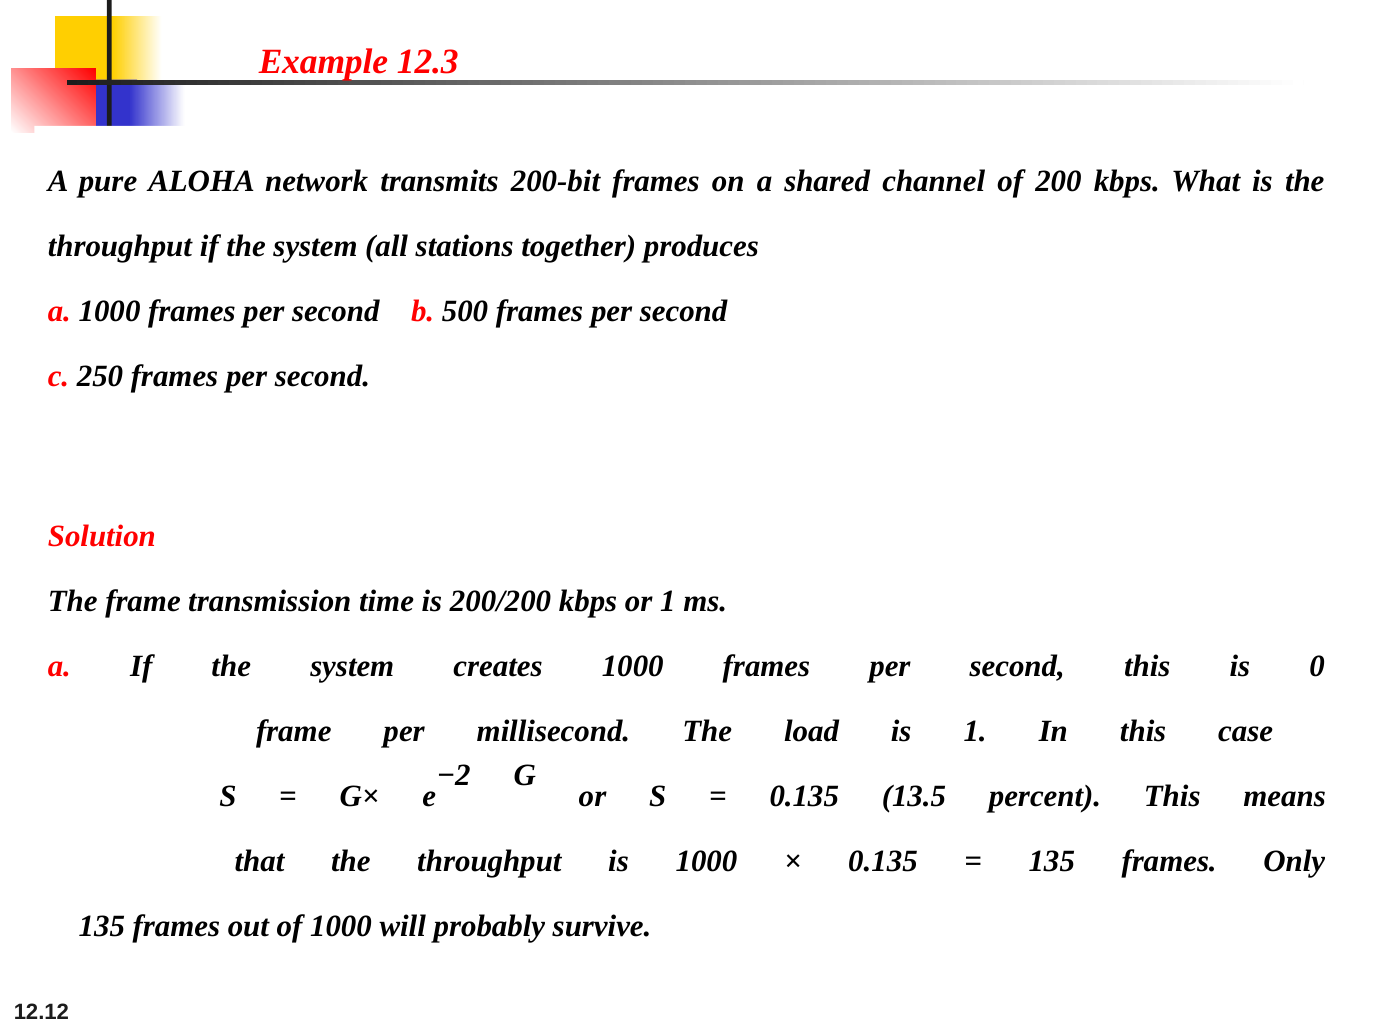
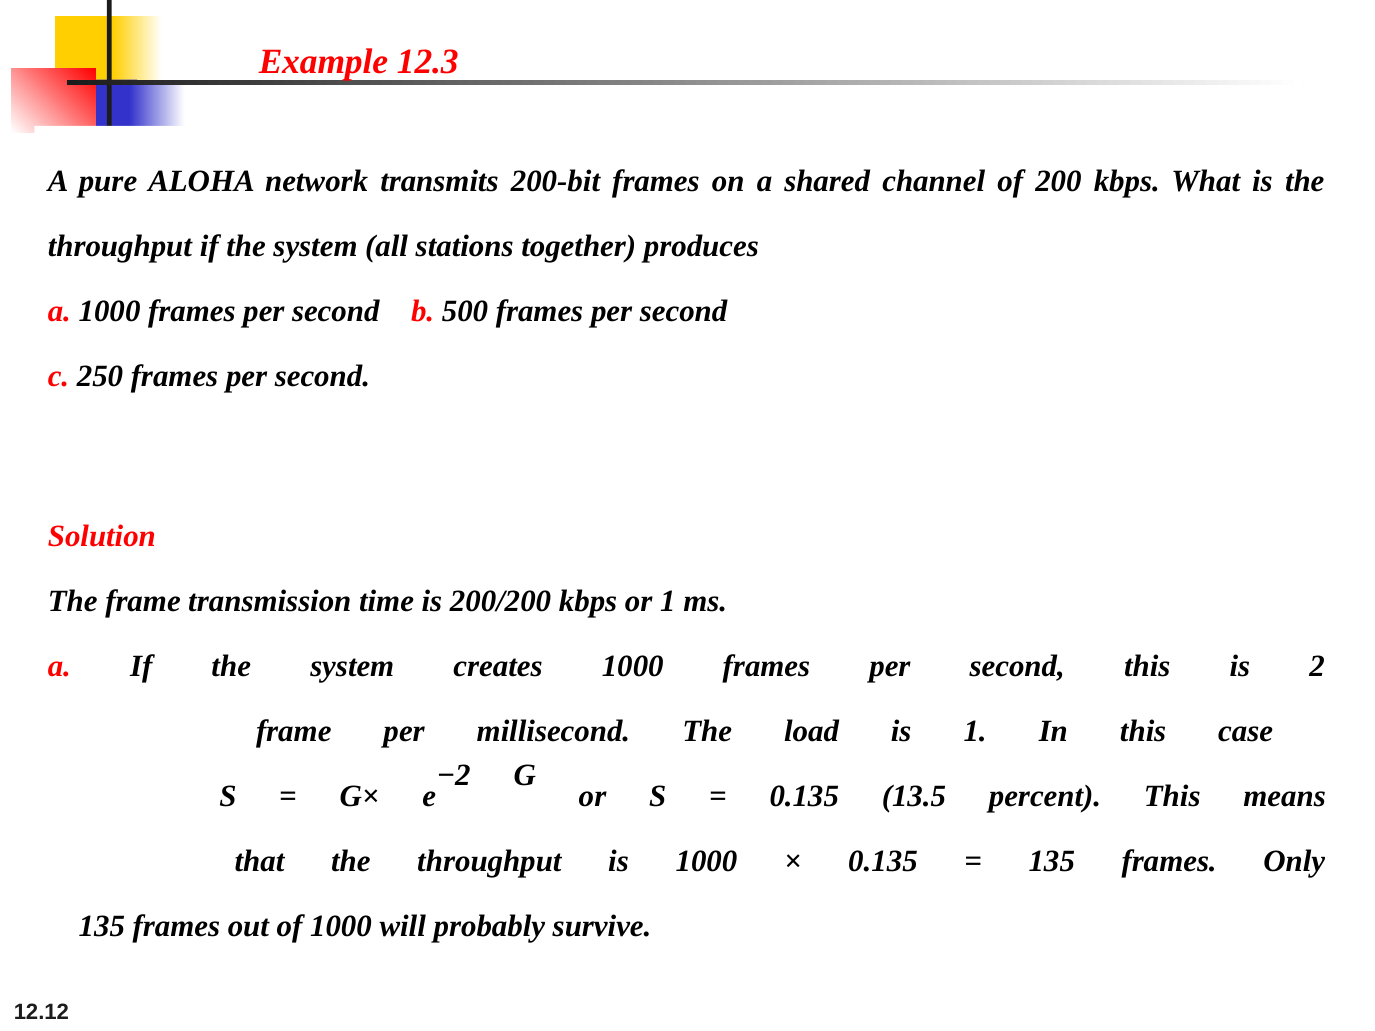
0: 0 -> 2
